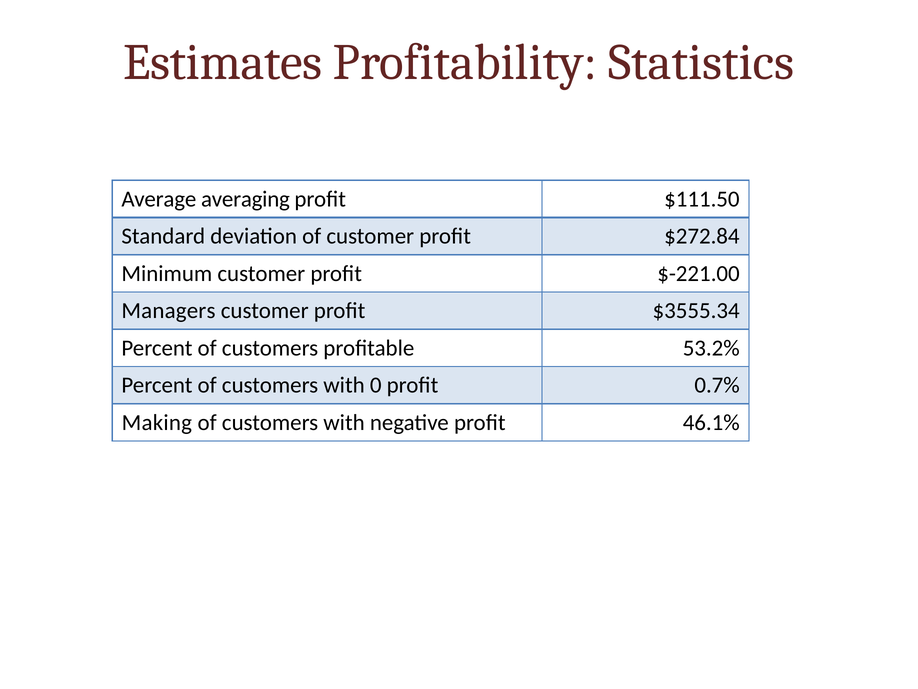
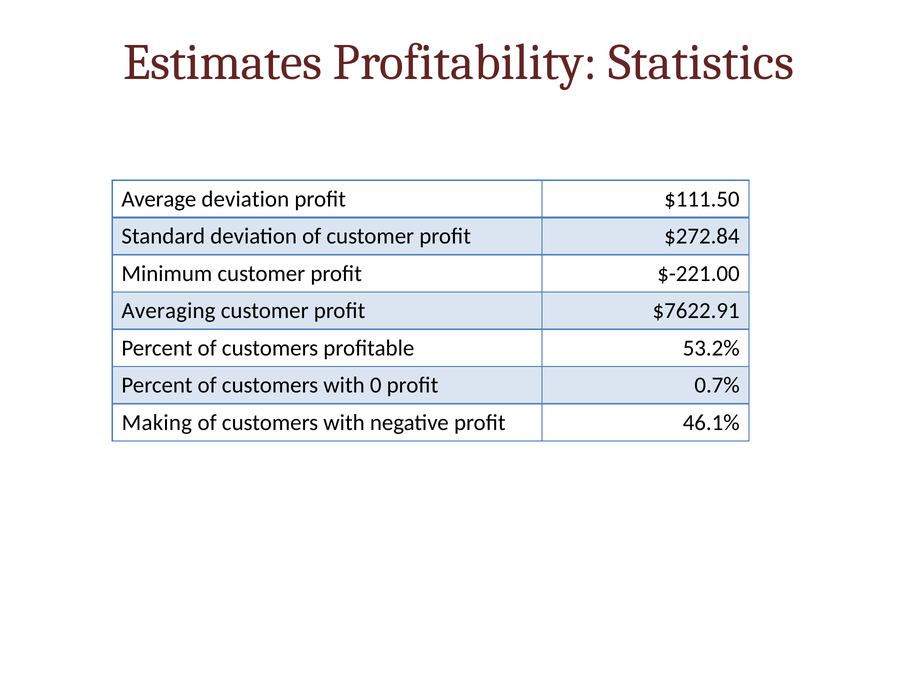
Average averaging: averaging -> deviation
Managers: Managers -> Averaging
$3555.34: $3555.34 -> $7622.91
